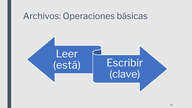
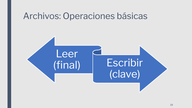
está: está -> final
